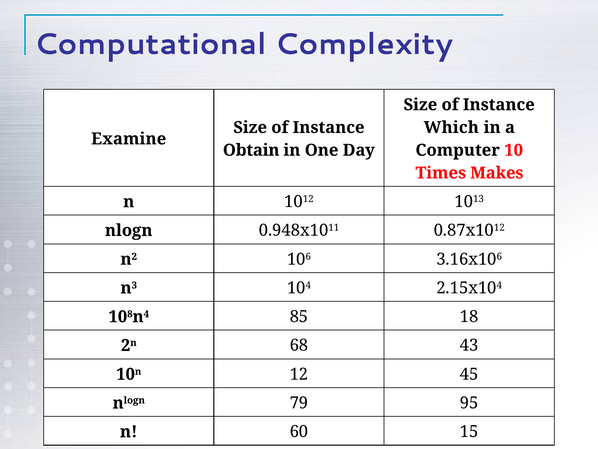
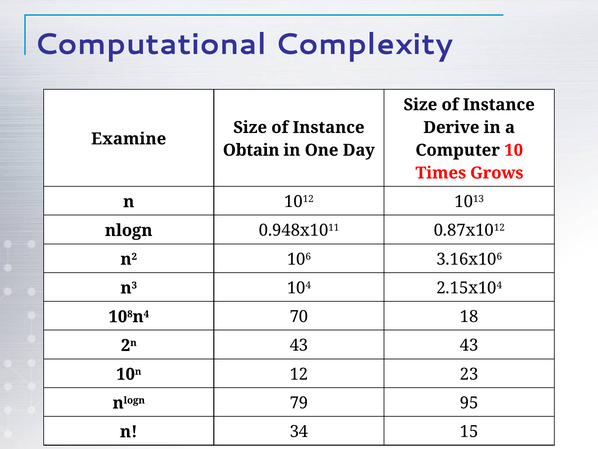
Which: Which -> Derive
Makes: Makes -> Grows
85: 85 -> 70
2n 68: 68 -> 43
45: 45 -> 23
60: 60 -> 34
